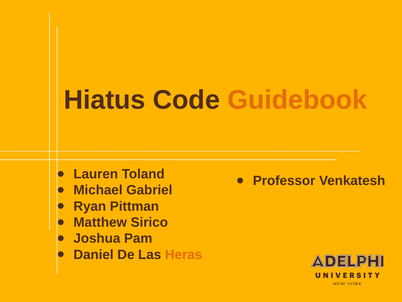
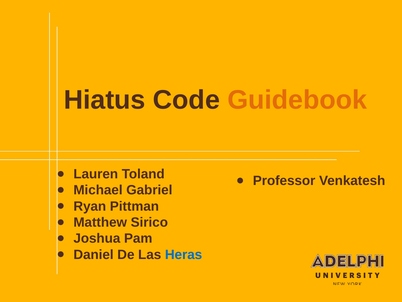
Heras colour: orange -> blue
